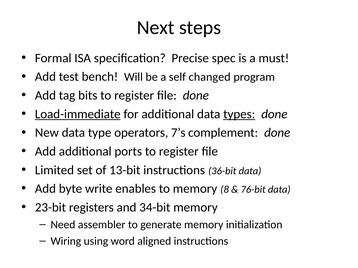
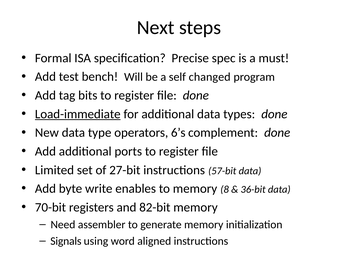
types underline: present -> none
7’s: 7’s -> 6’s
13-bit: 13-bit -> 27-bit
36-bit: 36-bit -> 57-bit
76-bit: 76-bit -> 36-bit
23-bit: 23-bit -> 70-bit
34-bit: 34-bit -> 82-bit
Wiring: Wiring -> Signals
